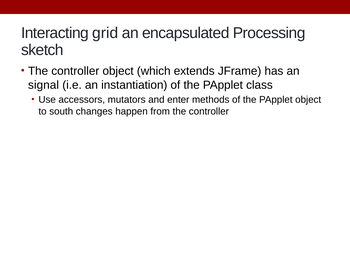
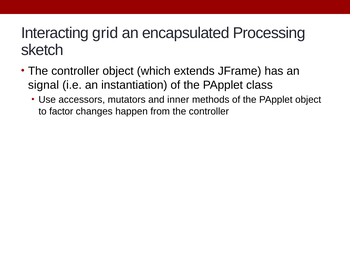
enter: enter -> inner
south: south -> factor
